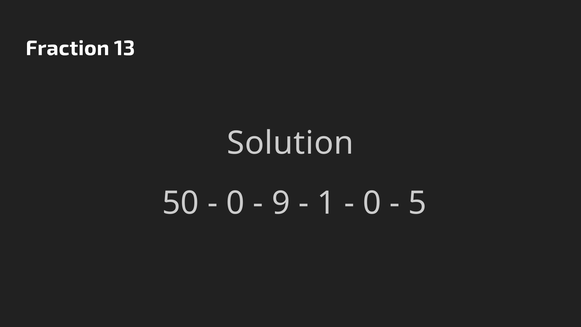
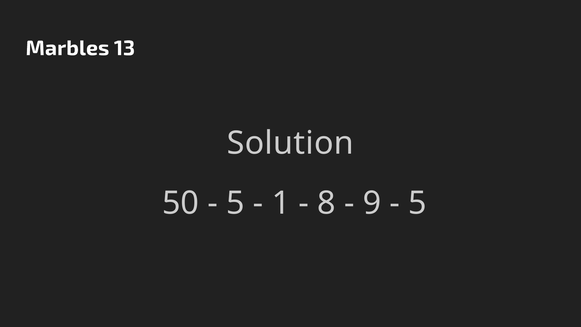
Fraction: Fraction -> Marbles
0 at (235, 203): 0 -> 5
9: 9 -> 1
1: 1 -> 8
0 at (372, 203): 0 -> 9
